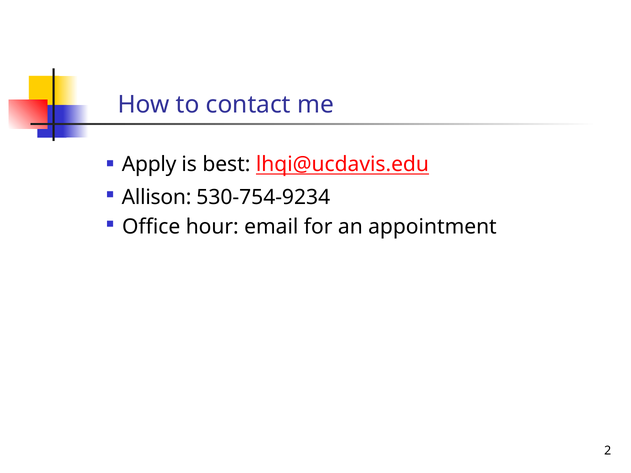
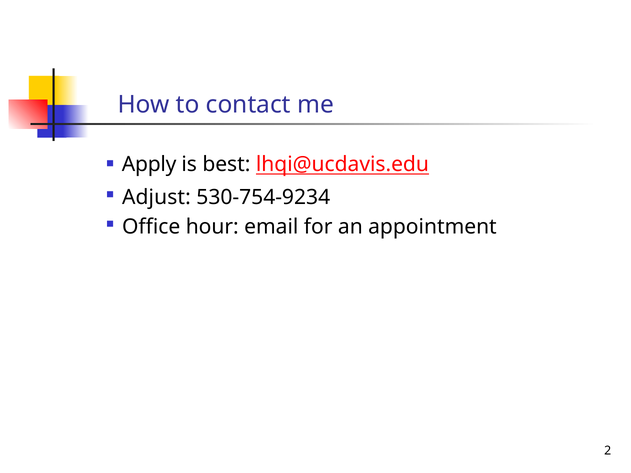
Allison: Allison -> Adjust
